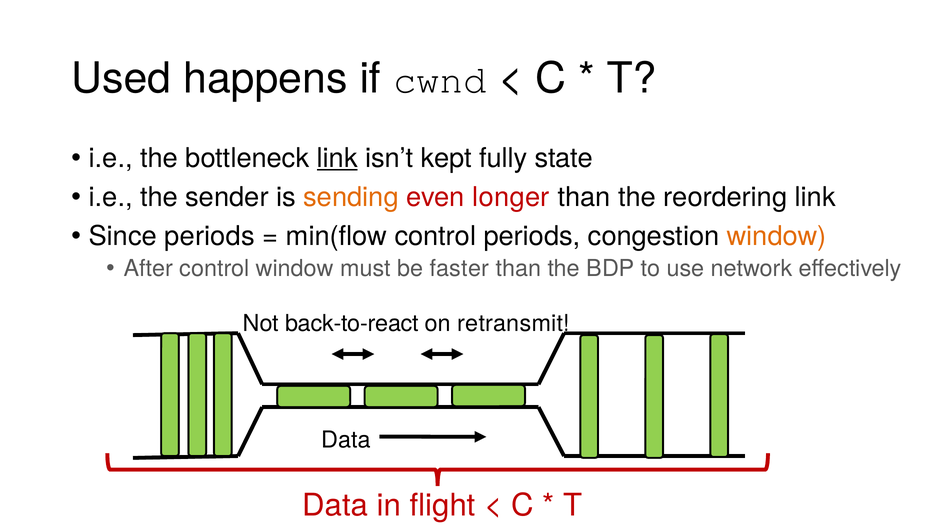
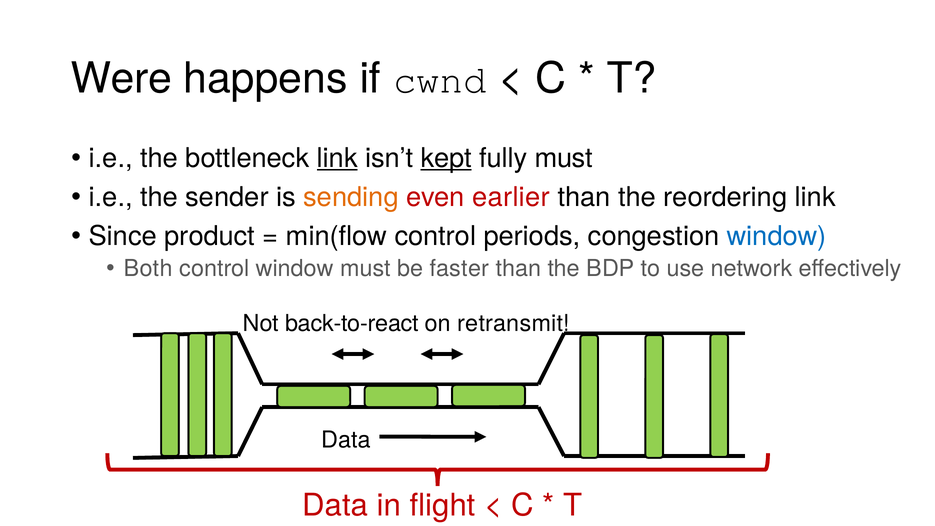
Used: Used -> Were
kept underline: none -> present
fully state: state -> must
longer: longer -> earlier
Since periods: periods -> product
window at (777, 236) colour: orange -> blue
After: After -> Both
